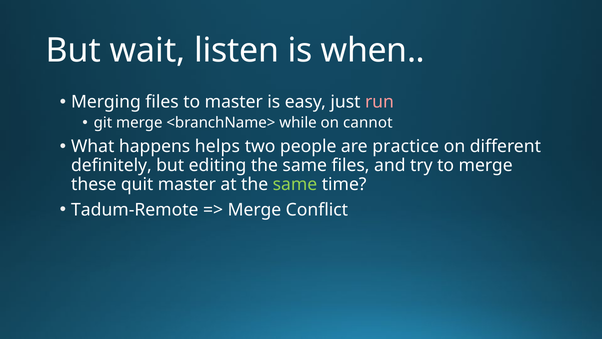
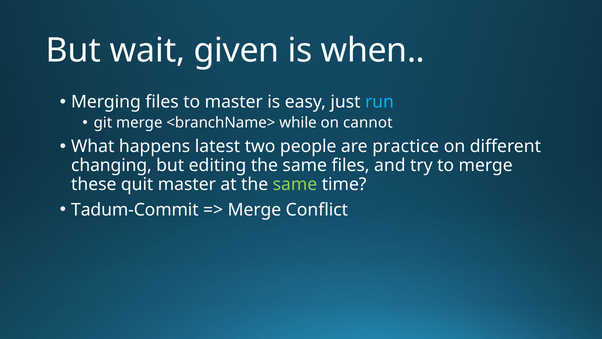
listen: listen -> given
run colour: pink -> light blue
helps: helps -> latest
definitely: definitely -> changing
Tadum-Remote: Tadum-Remote -> Tadum-Commit
